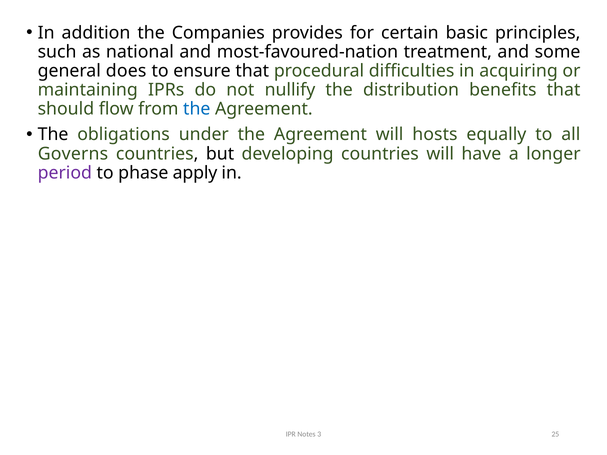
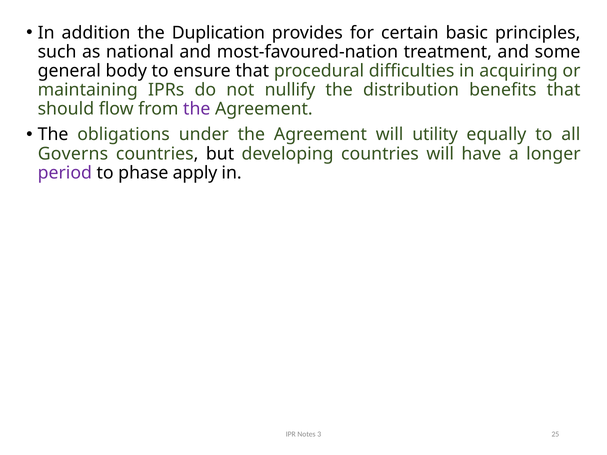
Companies: Companies -> Duplication
does: does -> body
the at (197, 109) colour: blue -> purple
hosts: hosts -> utility
